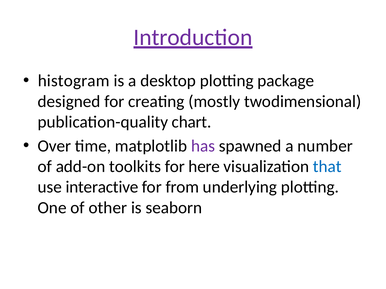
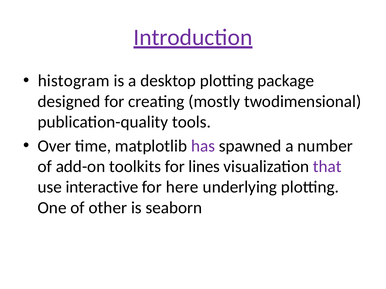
chart: chart -> tools
here: here -> lines
that colour: blue -> purple
from: from -> here
